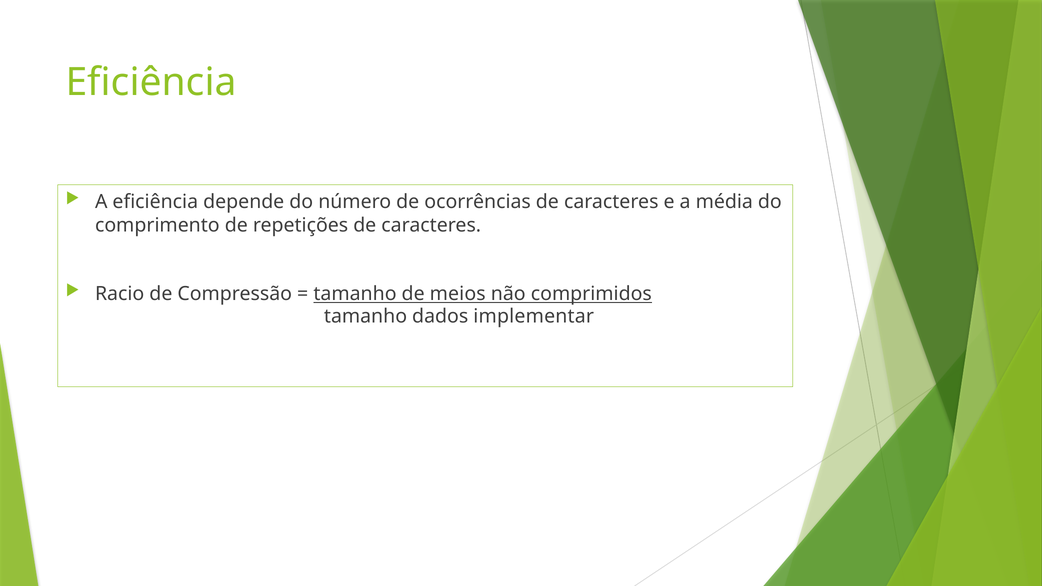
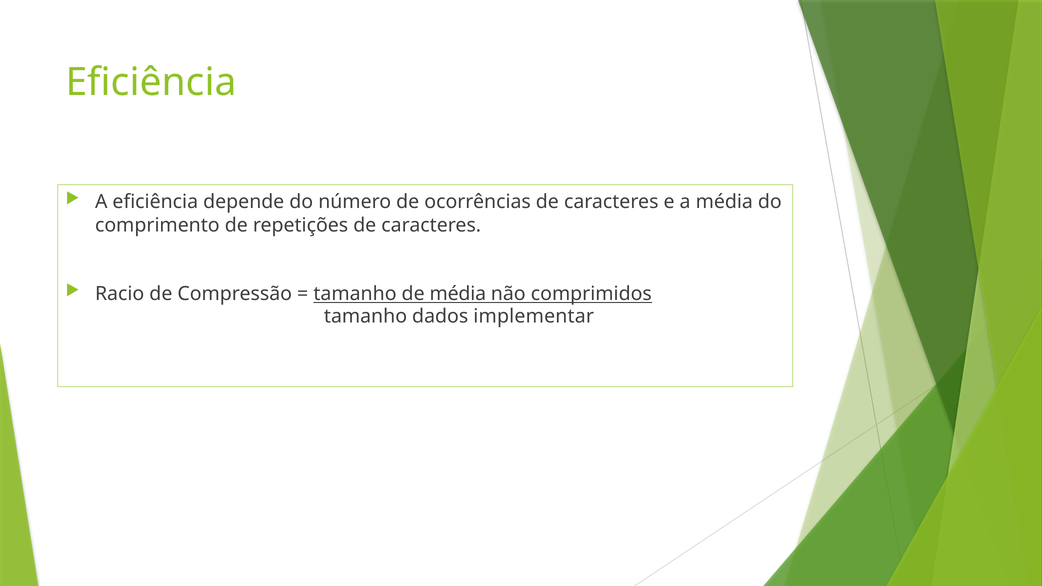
de meios: meios -> média
